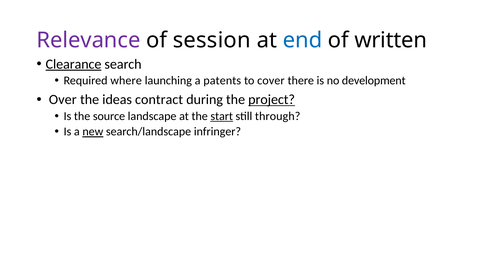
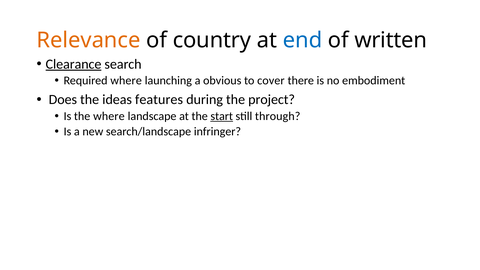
Relevance colour: purple -> orange
session: session -> country
patents: patents -> obvious
development: development -> embodiment
Over: Over -> Does
contract: contract -> features
project underline: present -> none
the source: source -> where
new underline: present -> none
